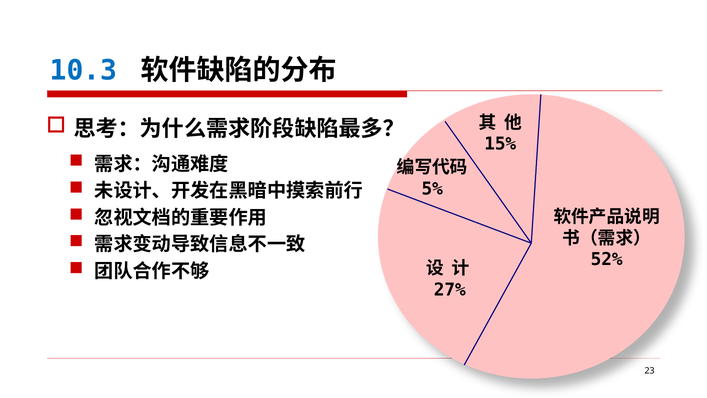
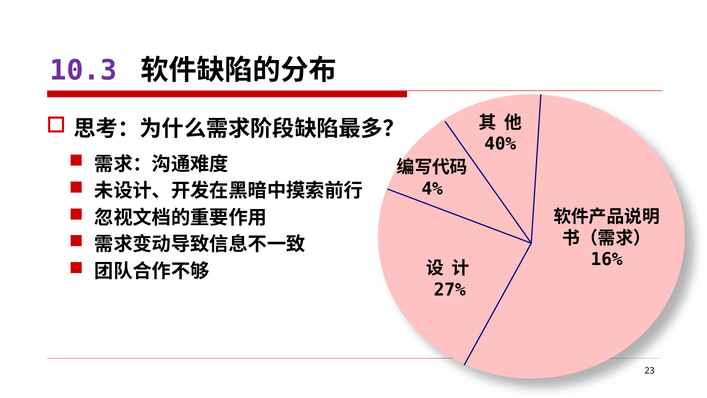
10.3 colour: blue -> purple
15%: 15% -> 40%
5%: 5% -> 4%
52%: 52% -> 16%
